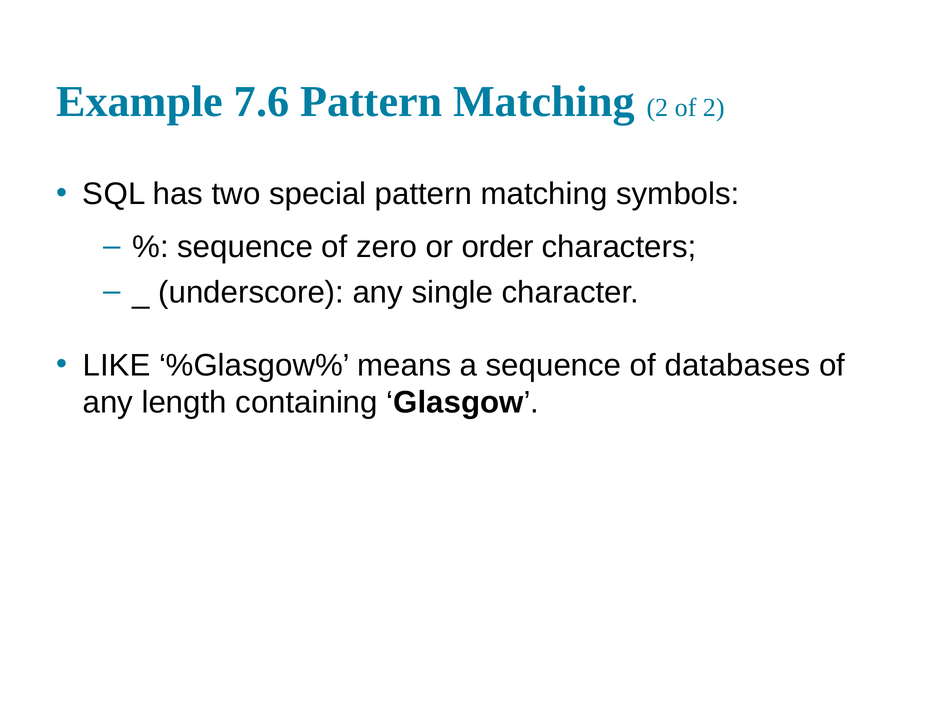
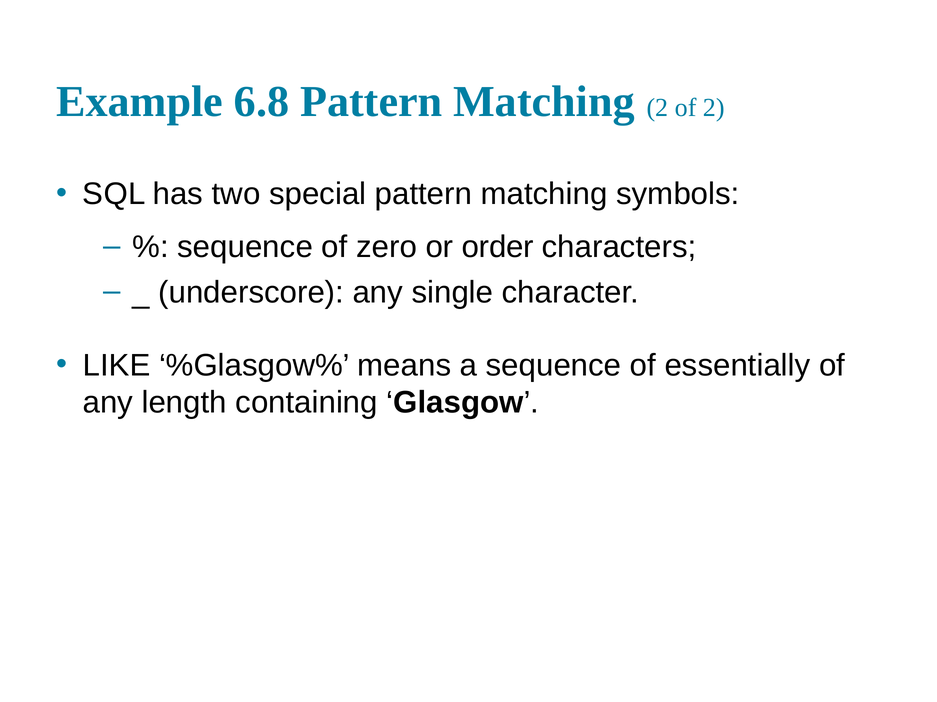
7.6: 7.6 -> 6.8
databases: databases -> essentially
